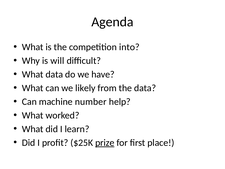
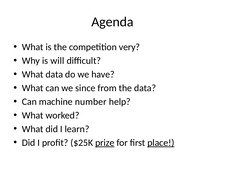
into: into -> very
likely: likely -> since
place underline: none -> present
